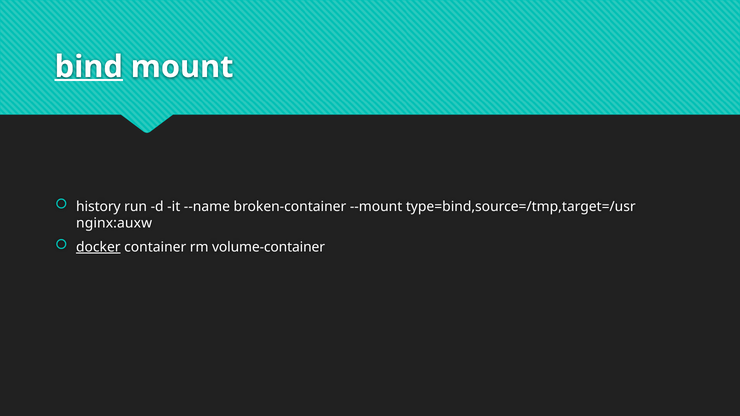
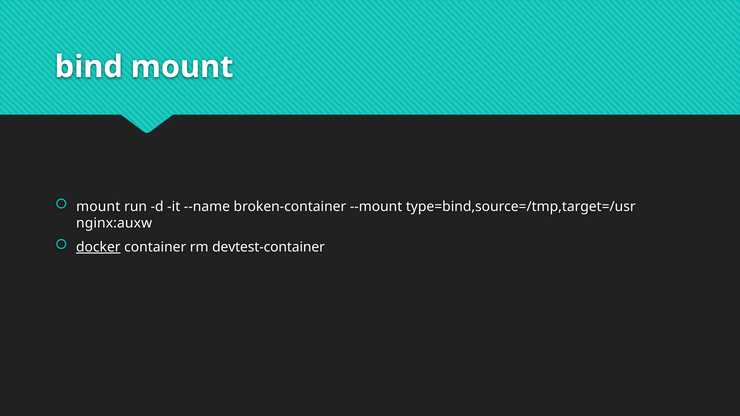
bind underline: present -> none
history at (98, 207): history -> mount
volume-container: volume-container -> devtest-container
